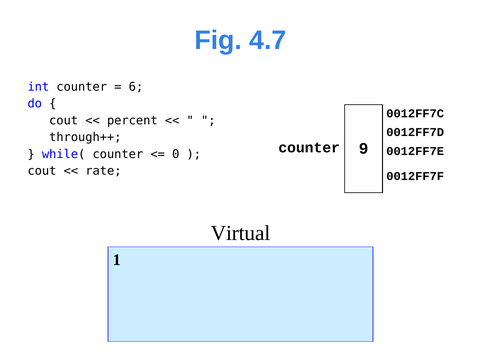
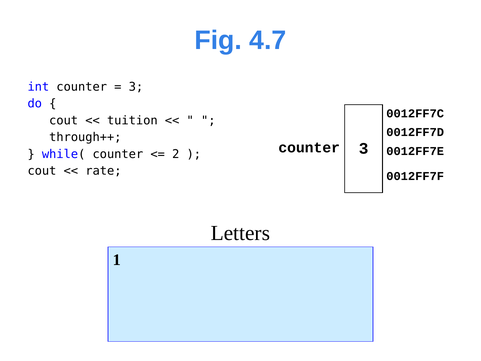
6 at (136, 87): 6 -> 3
percent: percent -> tuition
counter 9: 9 -> 3
0: 0 -> 2
Virtual: Virtual -> Letters
